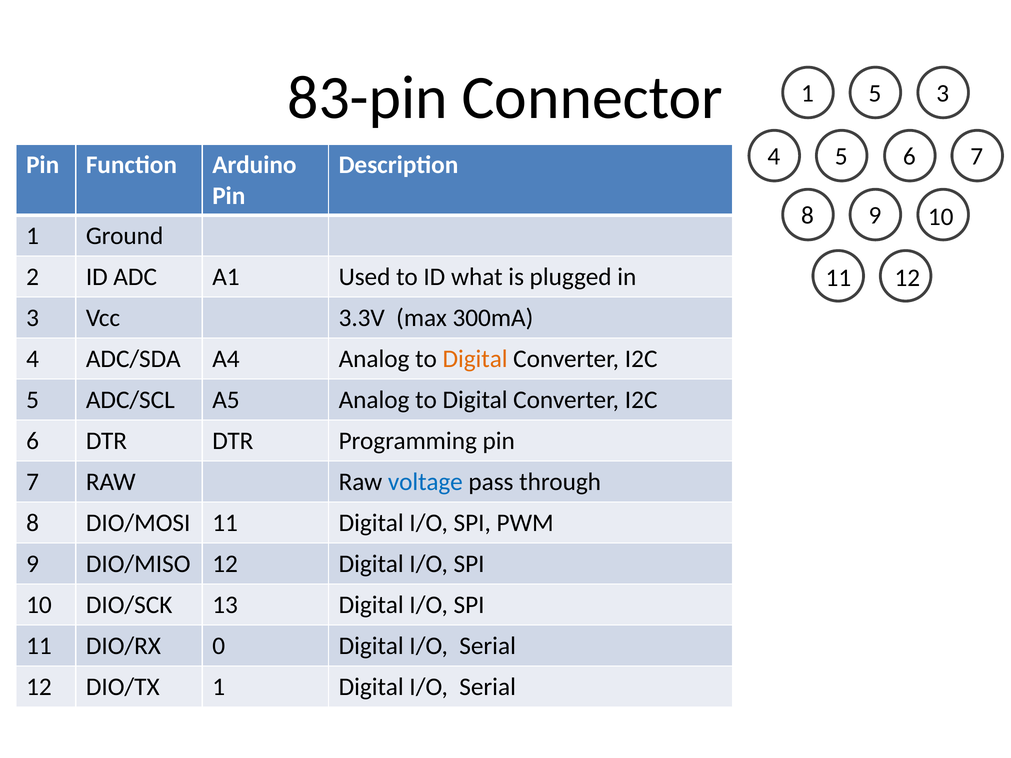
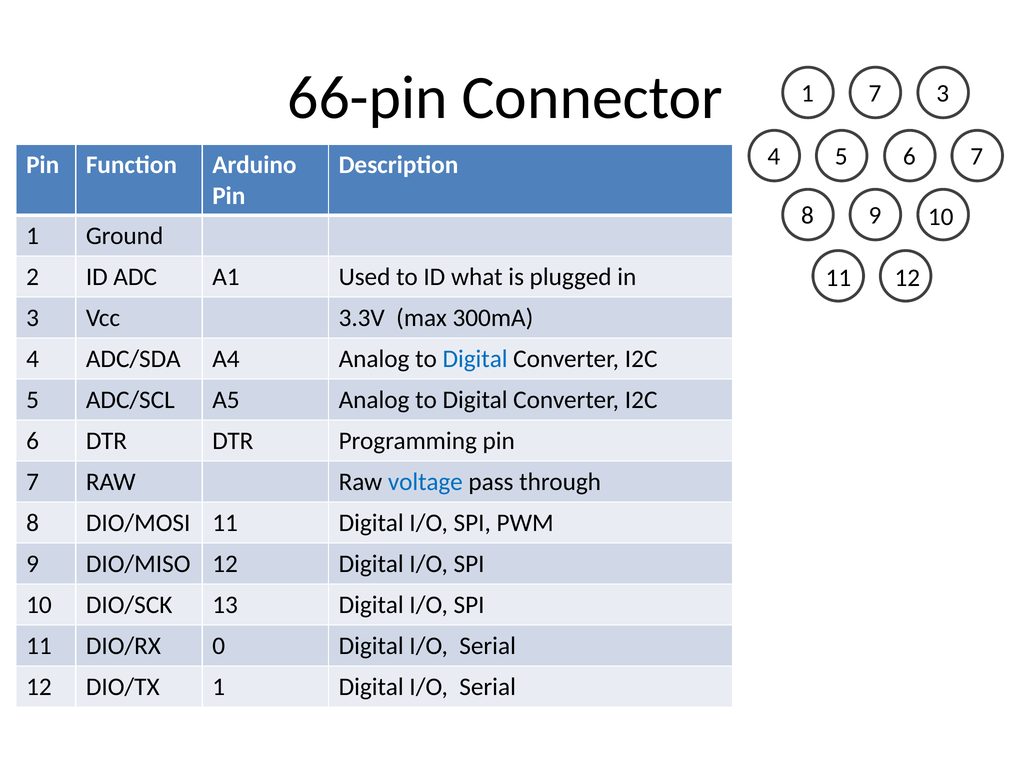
83-pin: 83-pin -> 66-pin
1 5: 5 -> 7
Digital at (475, 359) colour: orange -> blue
